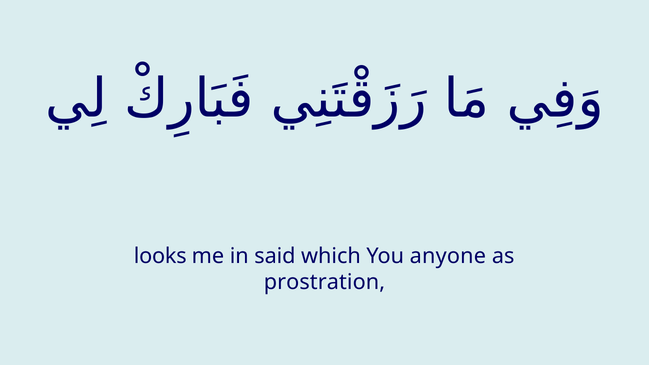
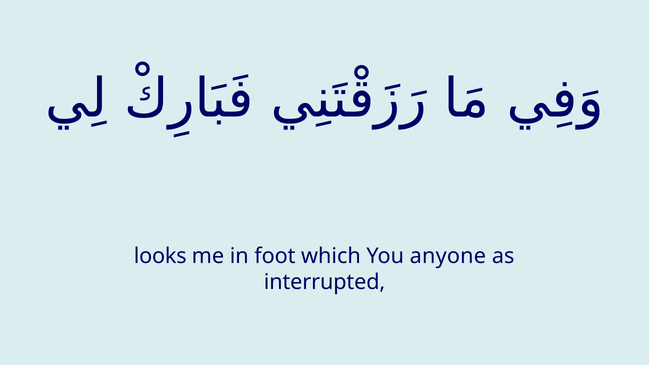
said: said -> foot
prostration: prostration -> interrupted
